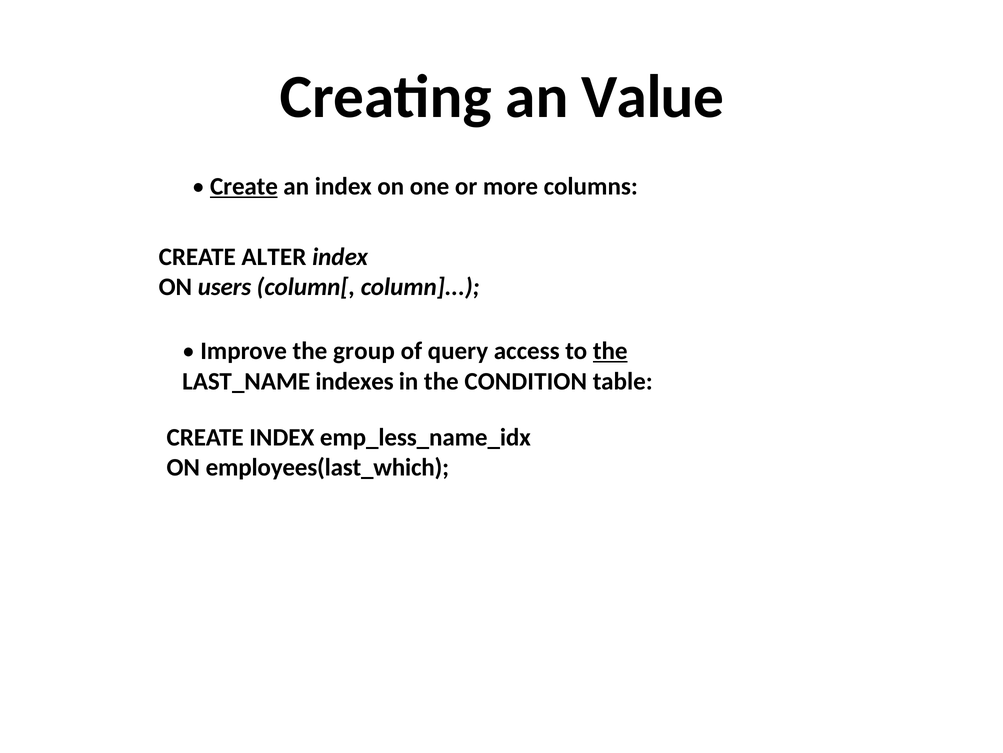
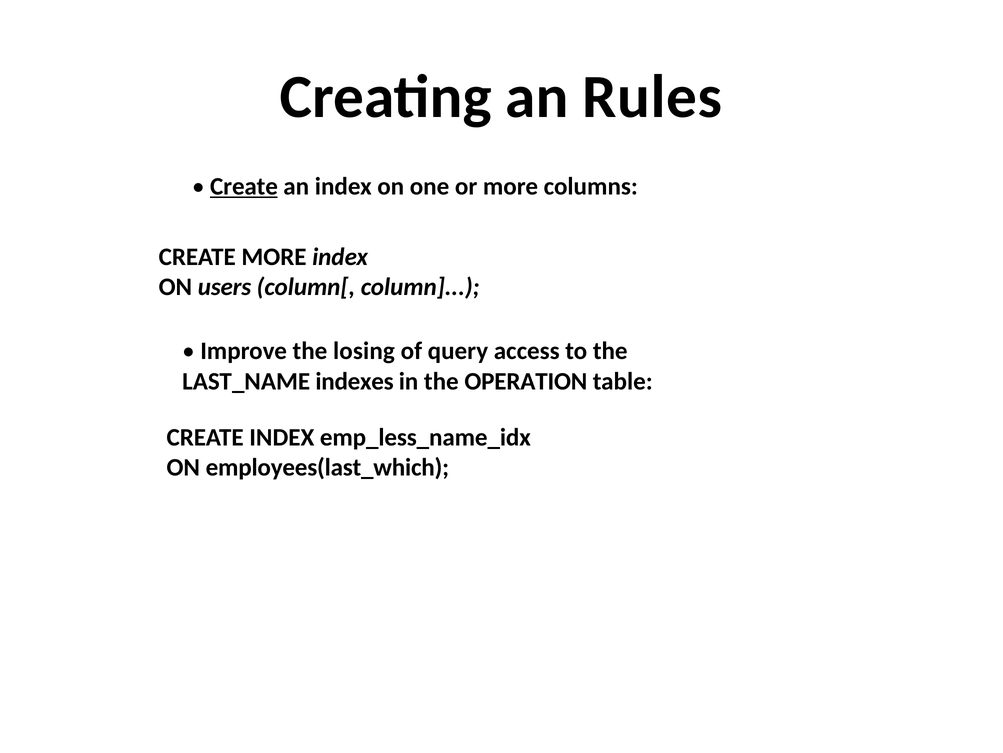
Value: Value -> Rules
CREATE ALTER: ALTER -> MORE
group: group -> losing
the at (610, 351) underline: present -> none
CONDITION: CONDITION -> OPERATION
